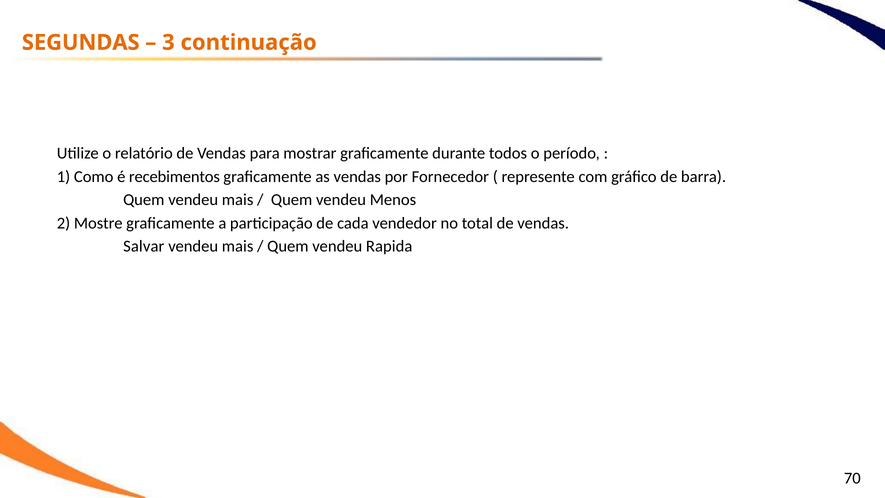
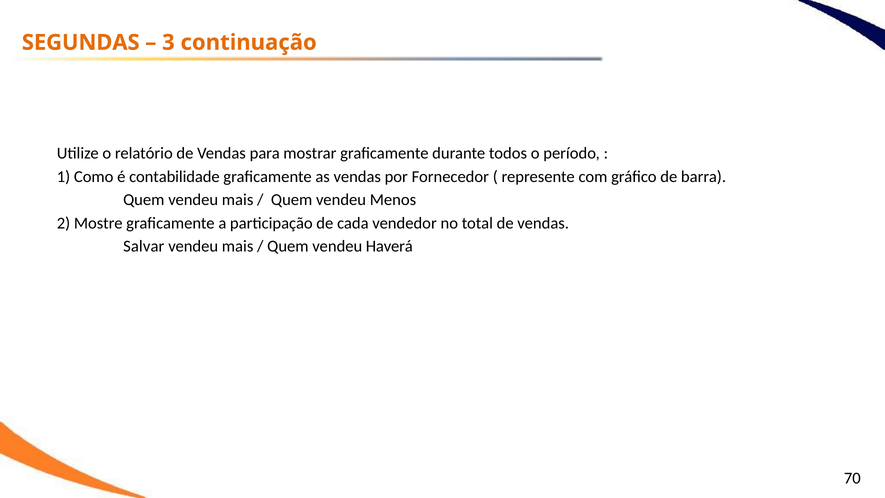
recebimentos: recebimentos -> contabilidade
Rapida: Rapida -> Haverá
